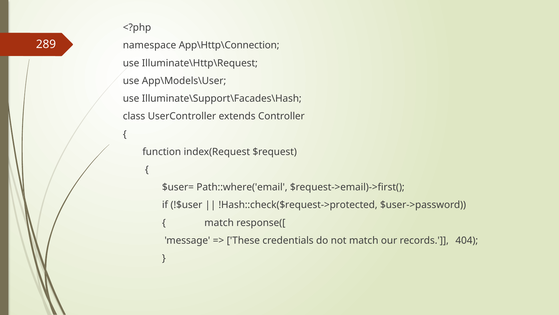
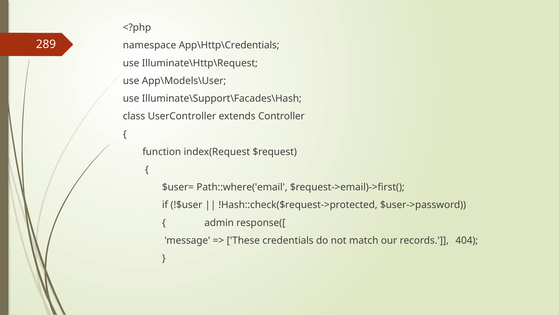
App\Http\Connection: App\Http\Connection -> App\Http\Credentials
match at (219, 222): match -> admin
